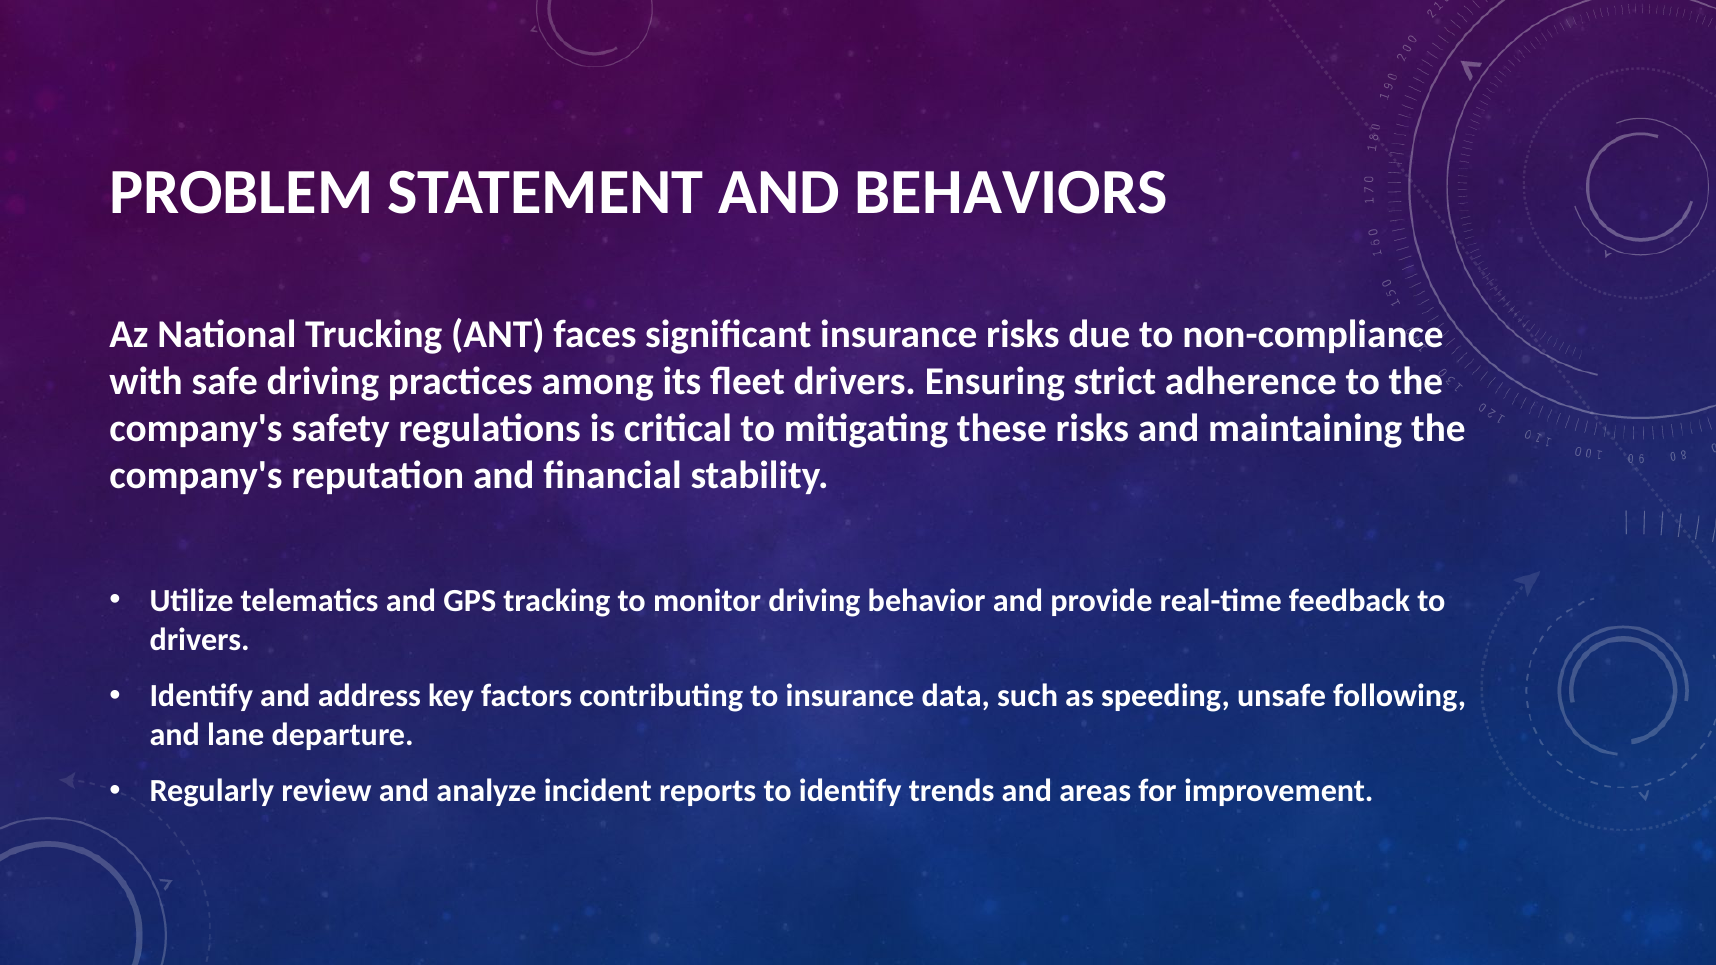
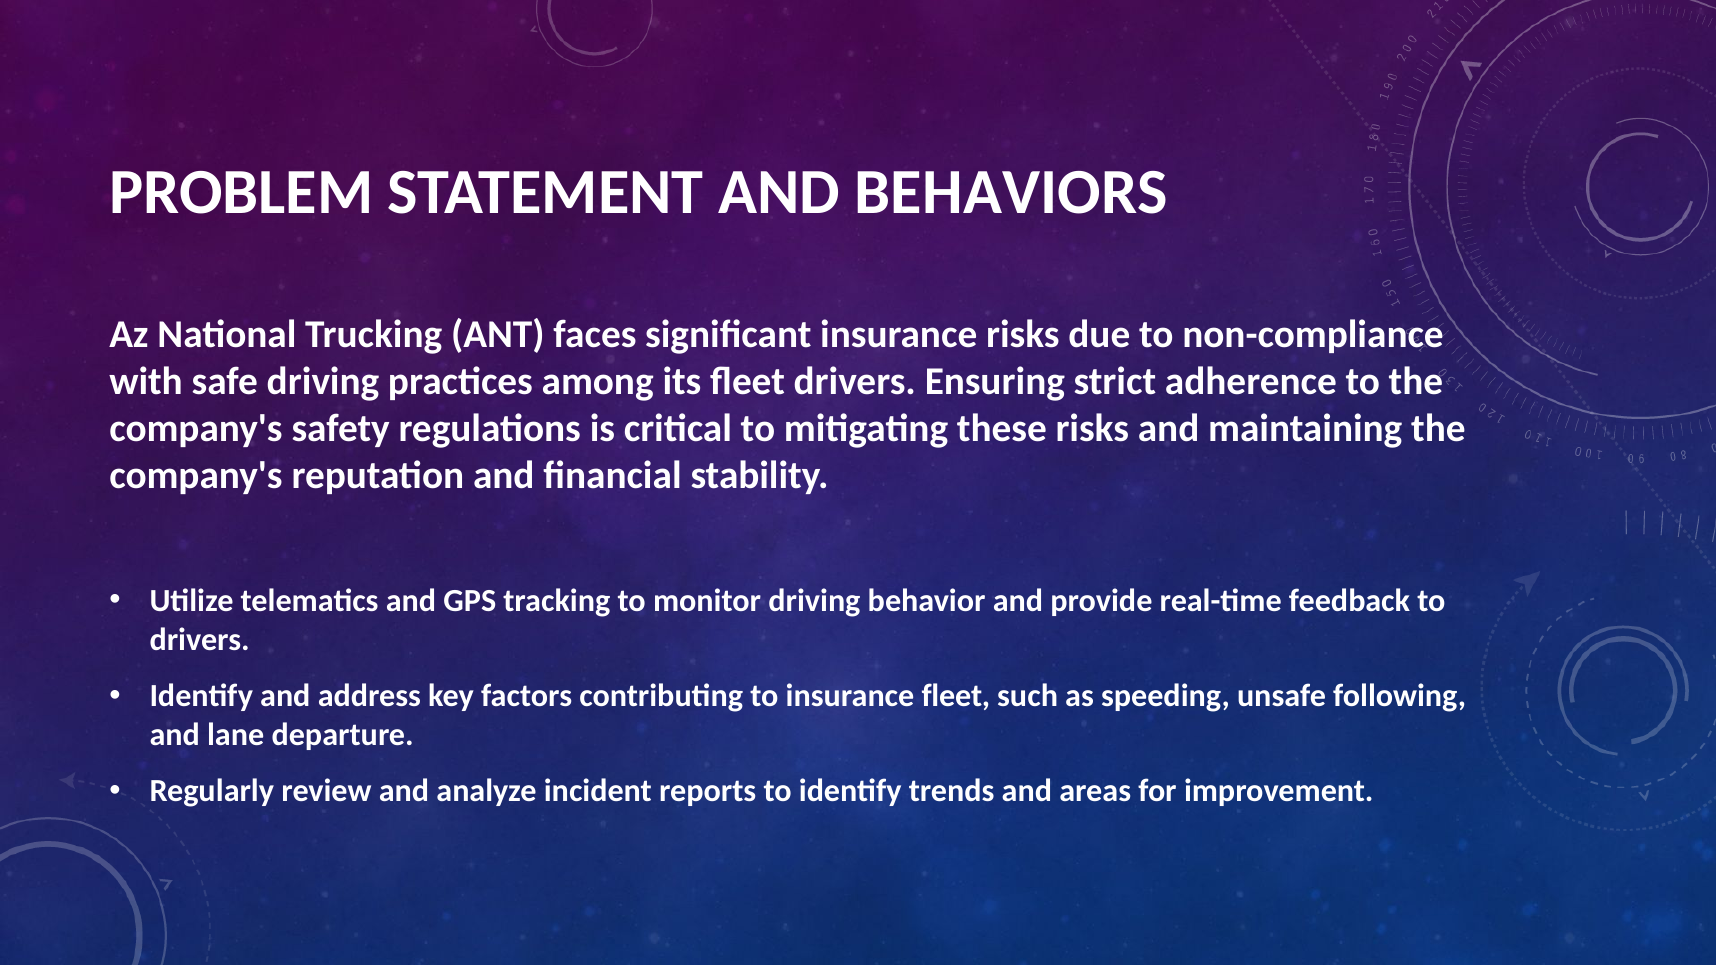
insurance data: data -> fleet
